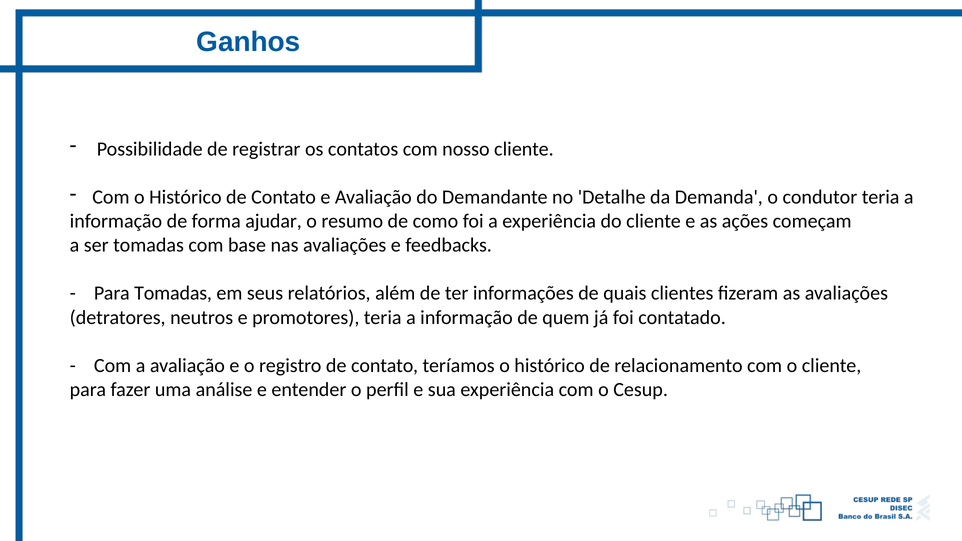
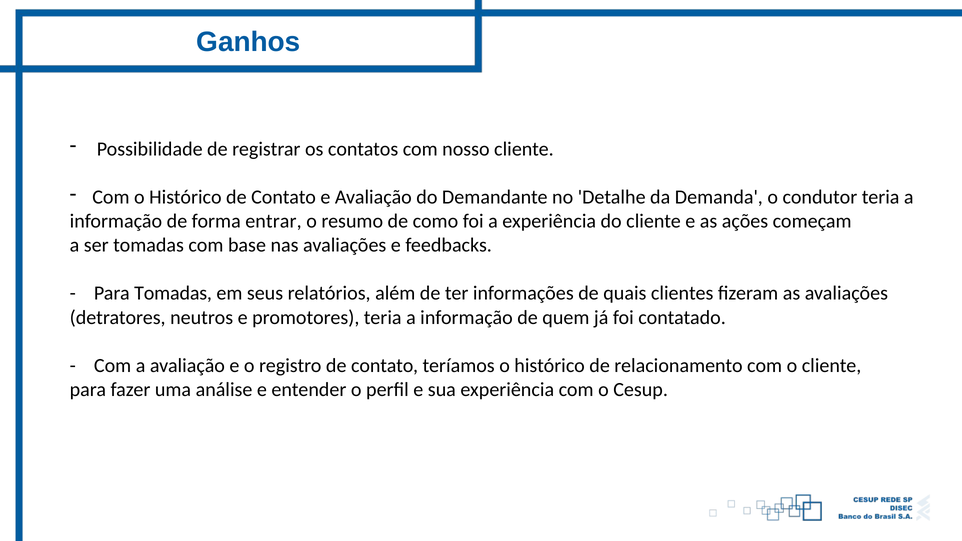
ajudar: ajudar -> entrar
